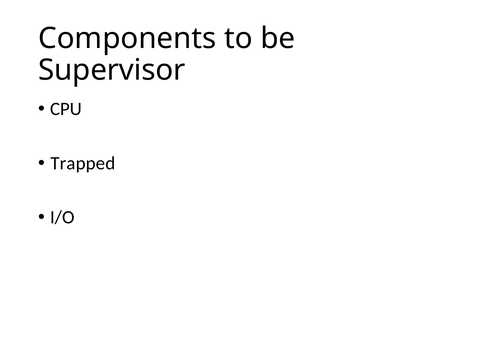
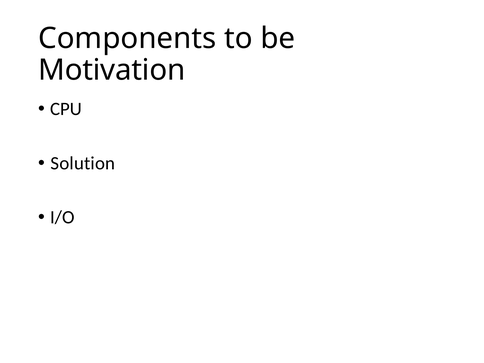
Supervisor: Supervisor -> Motivation
Trapped: Trapped -> Solution
